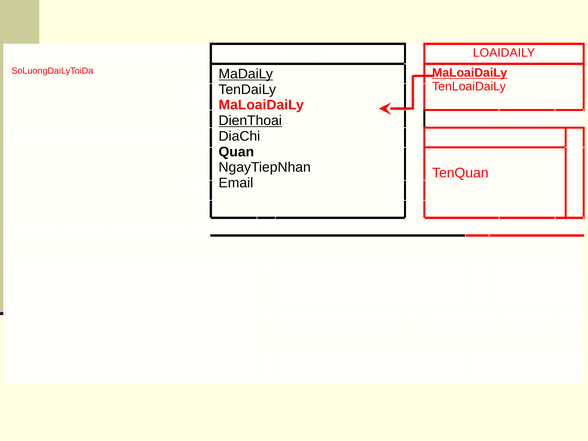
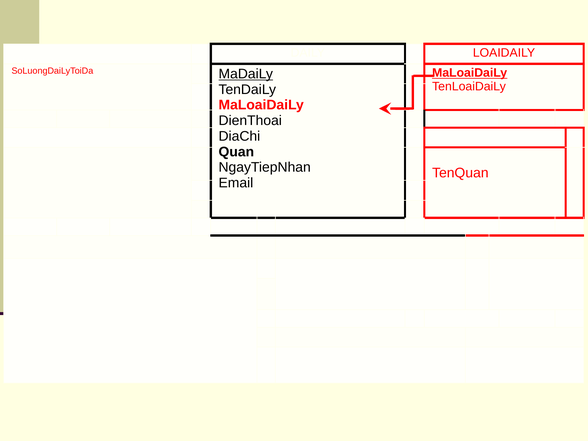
DienThoai underline: present -> none
